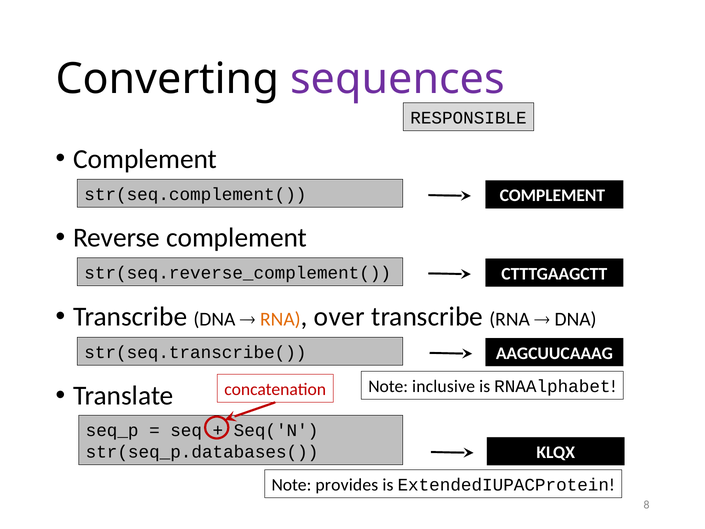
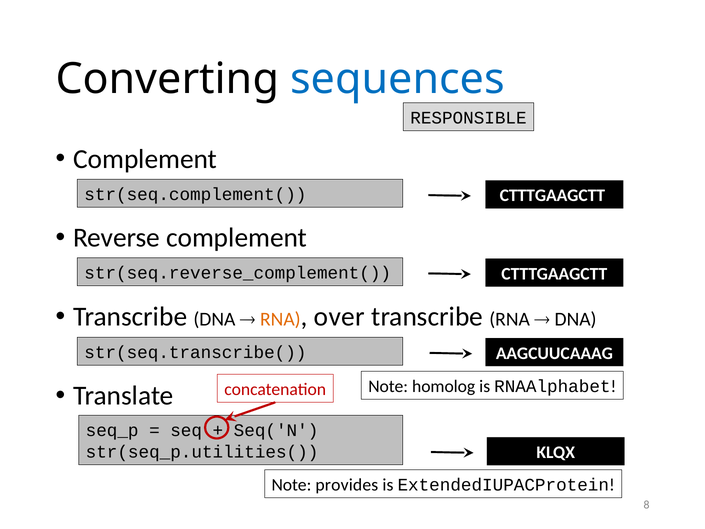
sequences colour: purple -> blue
str(seq.complement( COMPLEMENT: COMPLEMENT -> CTTTGAAGCTT
inclusive: inclusive -> homolog
str(seq_p.databases(: str(seq_p.databases( -> str(seq_p.utilities(
